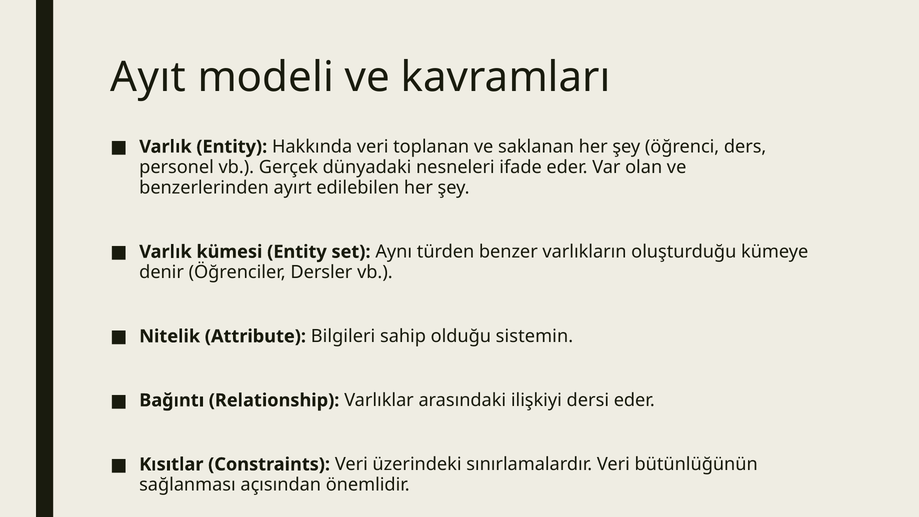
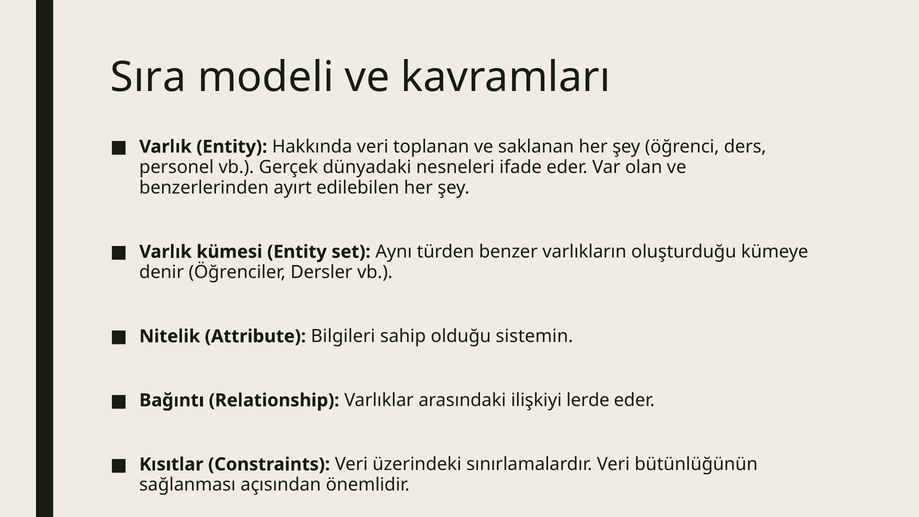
Ayıt: Ayıt -> Sıra
dersi: dersi -> lerde
